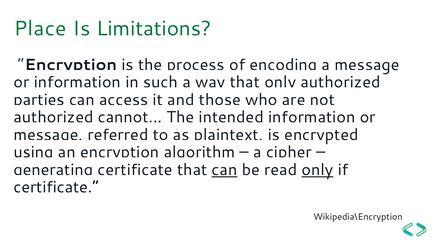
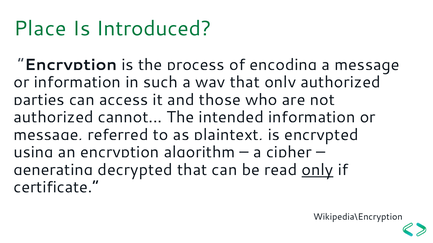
Limitations: Limitations -> Introduced
certificate: certificate -> decrypted
can at (225, 170) underline: present -> none
